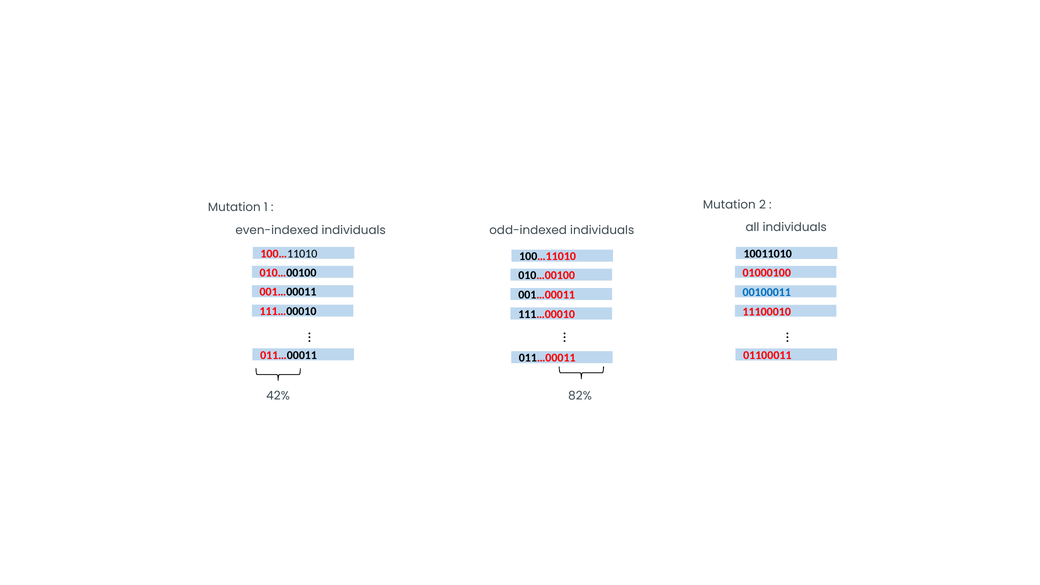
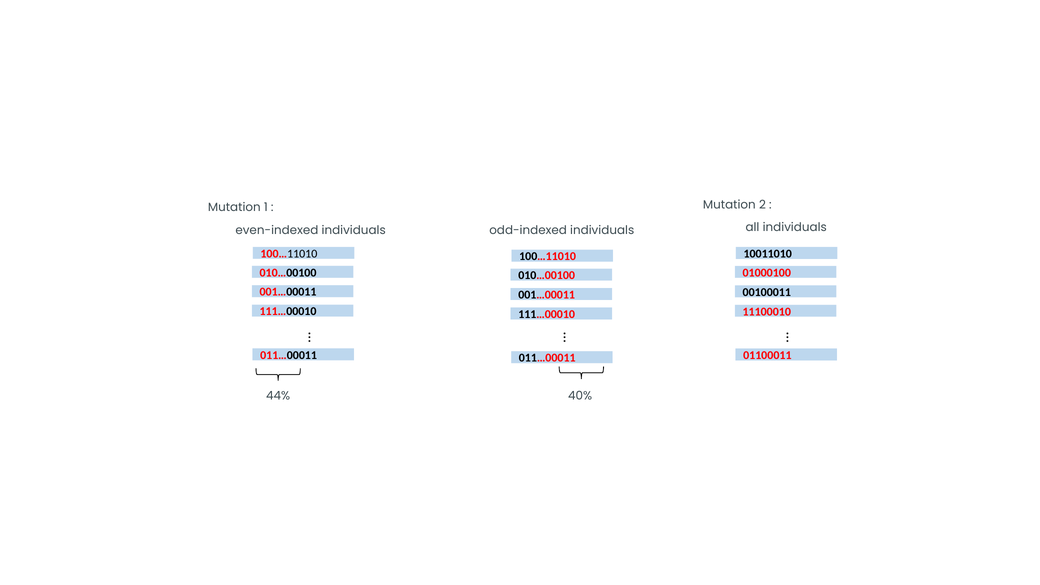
00100011 colour: blue -> black
42%: 42% -> 44%
82%: 82% -> 40%
